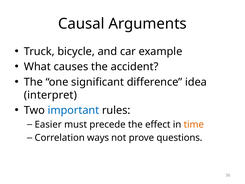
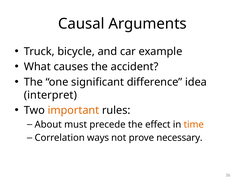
important colour: blue -> orange
Easier: Easier -> About
questions: questions -> necessary
